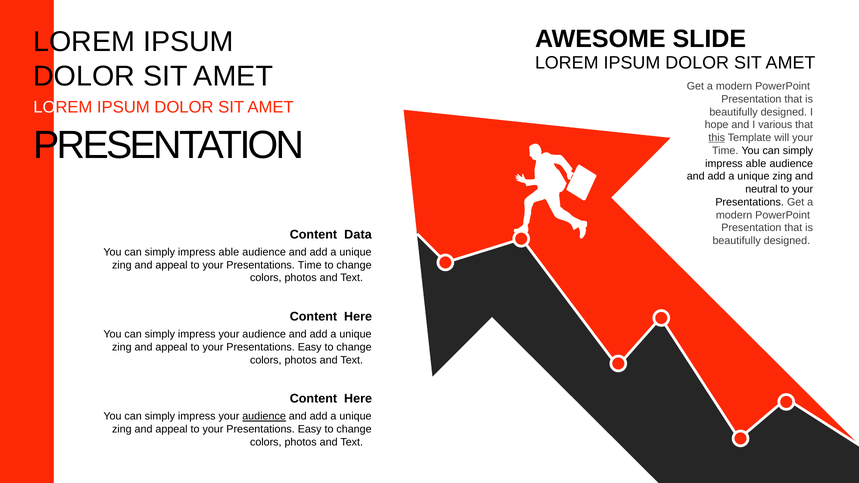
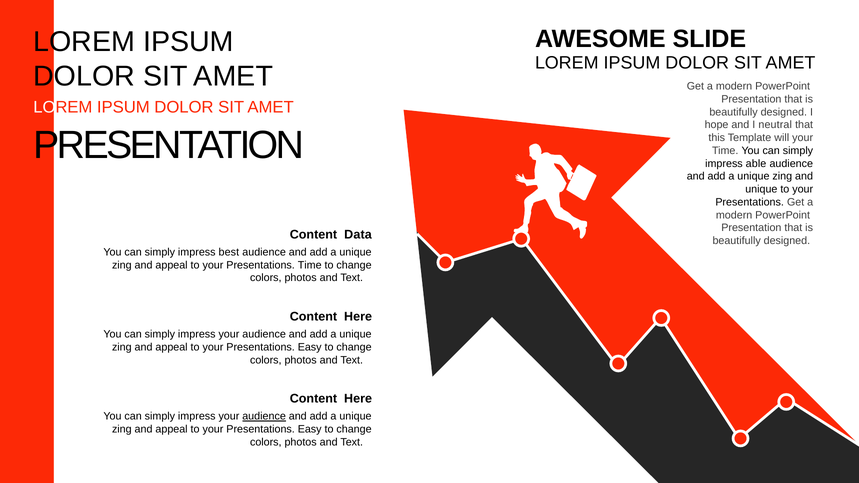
various: various -> neutral
this underline: present -> none
neutral at (761, 189): neutral -> unique
able at (229, 252): able -> best
